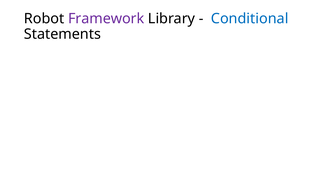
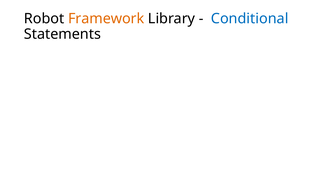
Framework colour: purple -> orange
